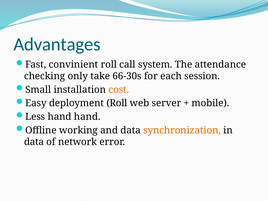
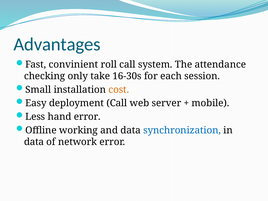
66-30s: 66-30s -> 16-30s
deployment Roll: Roll -> Call
hand hand: hand -> error
synchronization colour: orange -> blue
